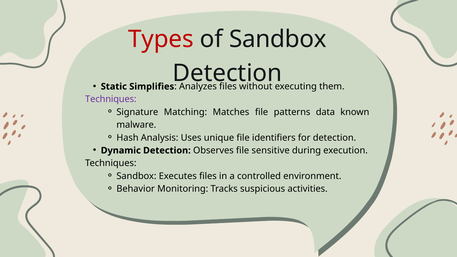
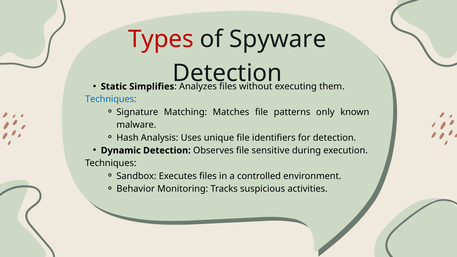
of Sandbox: Sandbox -> Spyware
Techniques at (111, 99) colour: purple -> blue
data: data -> only
